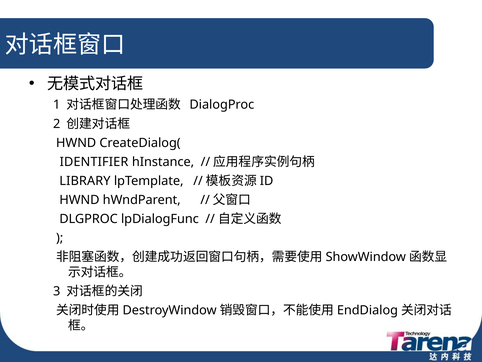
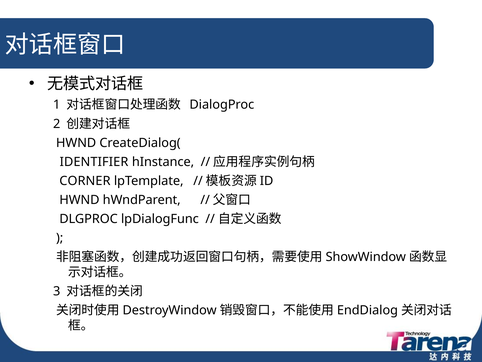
LIBRARY: LIBRARY -> CORNER
